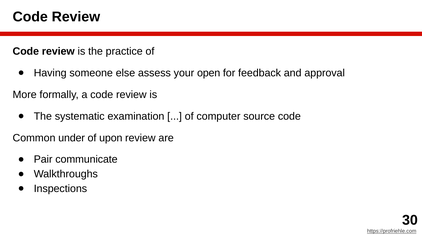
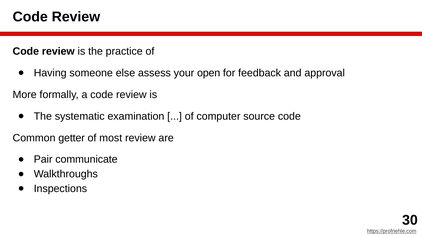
under: under -> getter
upon: upon -> most
